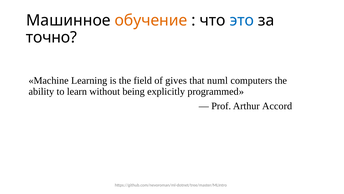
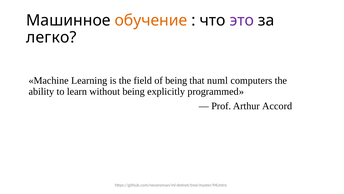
это colour: blue -> purple
точно: точно -> легко
of gives: gives -> being
